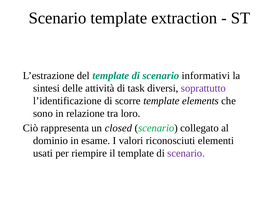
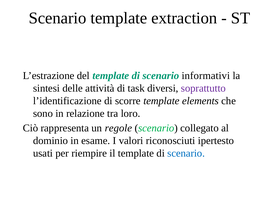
closed: closed -> regole
elementi: elementi -> ipertesto
scenario at (186, 154) colour: purple -> blue
